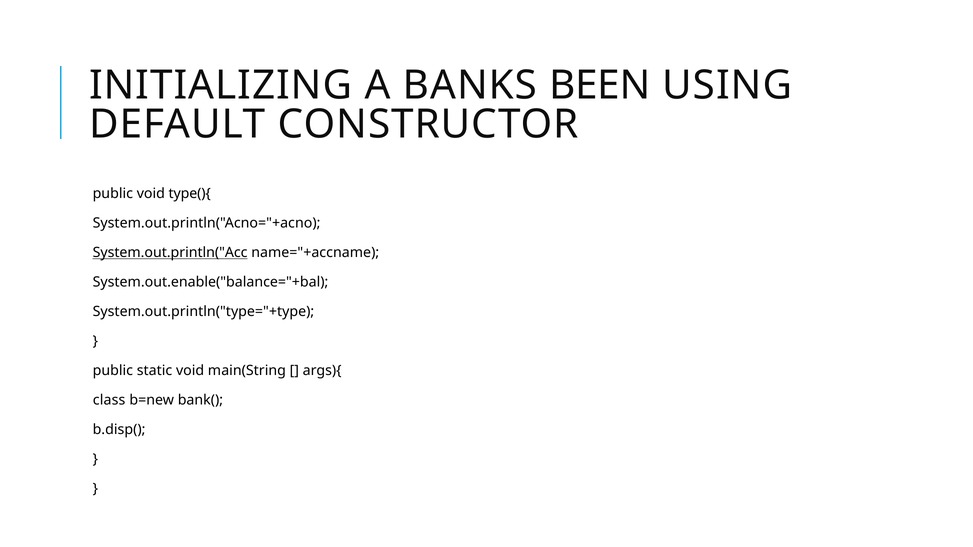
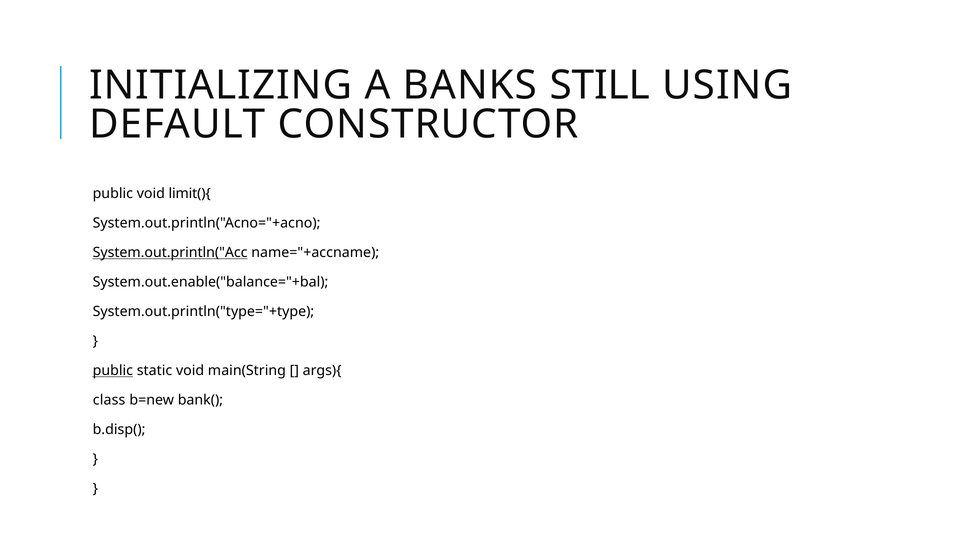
BEEN: BEEN -> STILL
type(){: type(){ -> limit(){
public at (113, 371) underline: none -> present
